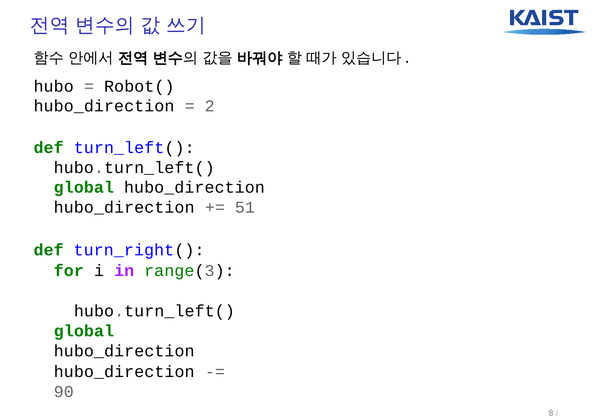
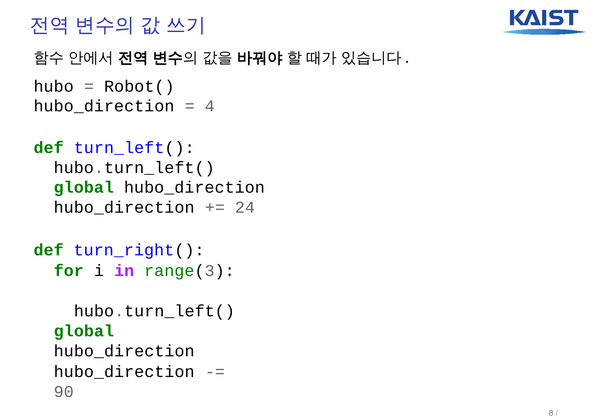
2: 2 -> 4
51: 51 -> 24
